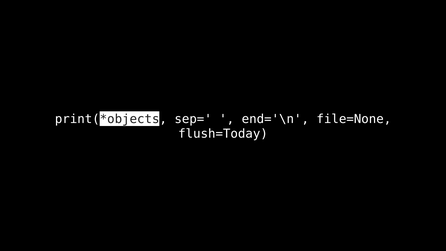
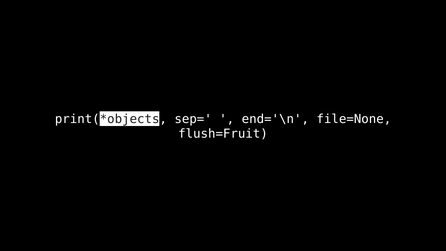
flush=Today: flush=Today -> flush=Fruit
